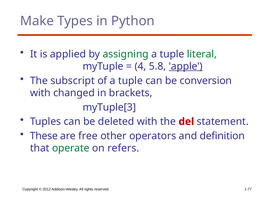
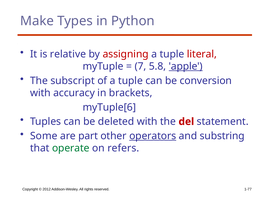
applied: applied -> relative
assigning colour: green -> red
literal colour: green -> red
4: 4 -> 7
changed: changed -> accuracy
myTuple[3: myTuple[3 -> myTuple[6
These: These -> Some
free: free -> part
operators underline: none -> present
definition: definition -> substring
